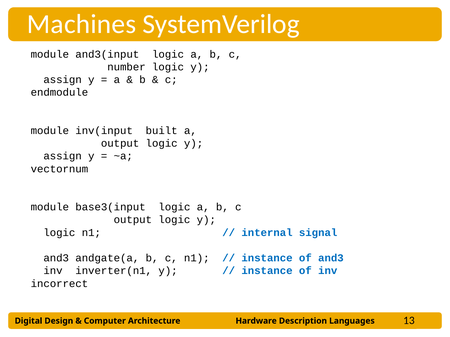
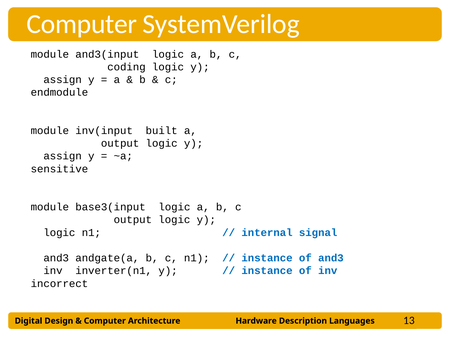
Machines at (82, 24): Machines -> Computer
number: number -> coding
vectornum: vectornum -> sensitive
